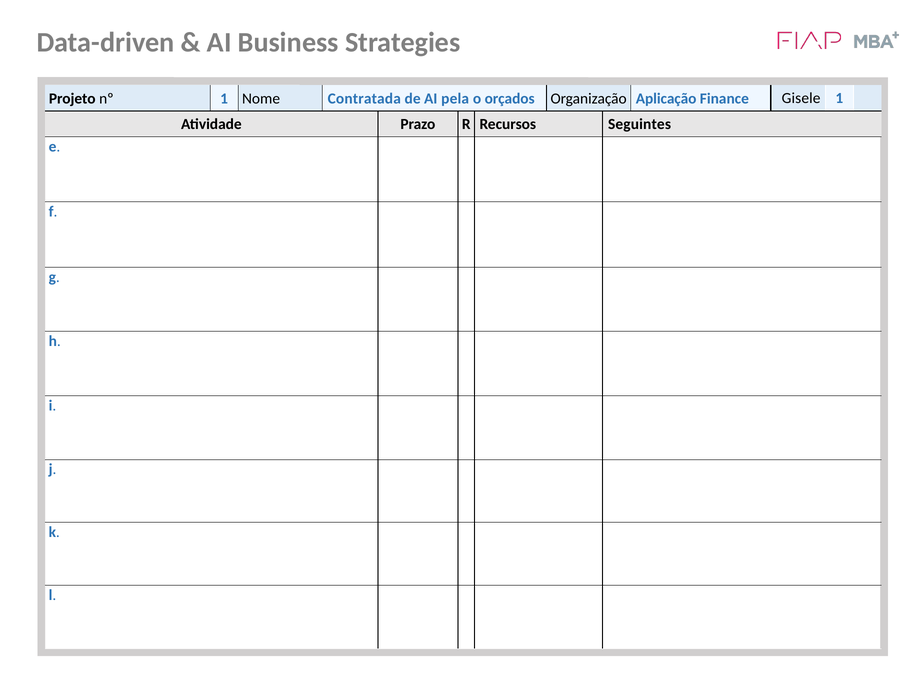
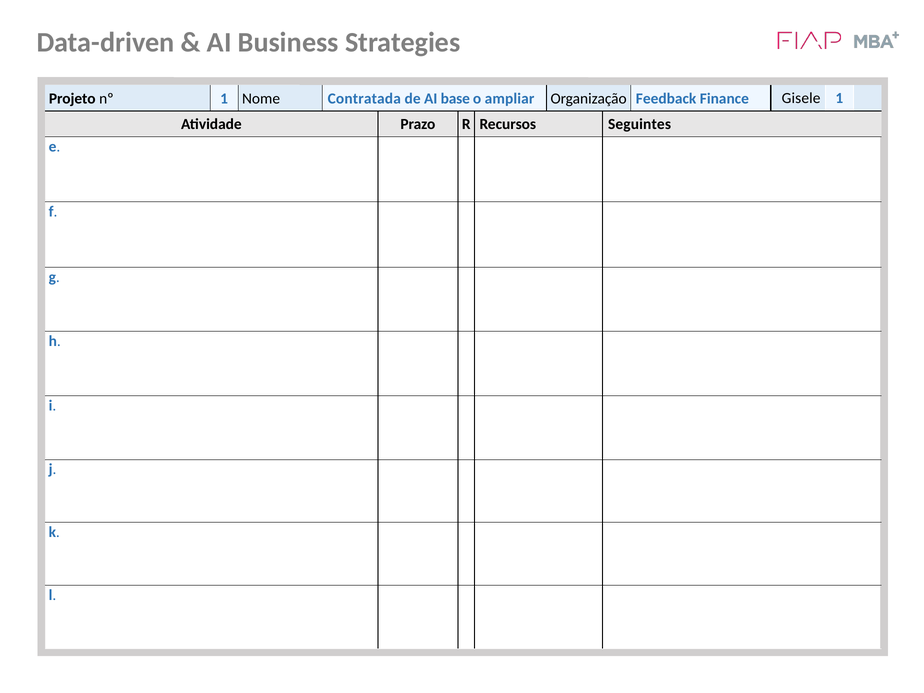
pela: pela -> base
orçados: orçados -> ampliar
Aplicação: Aplicação -> Feedback
